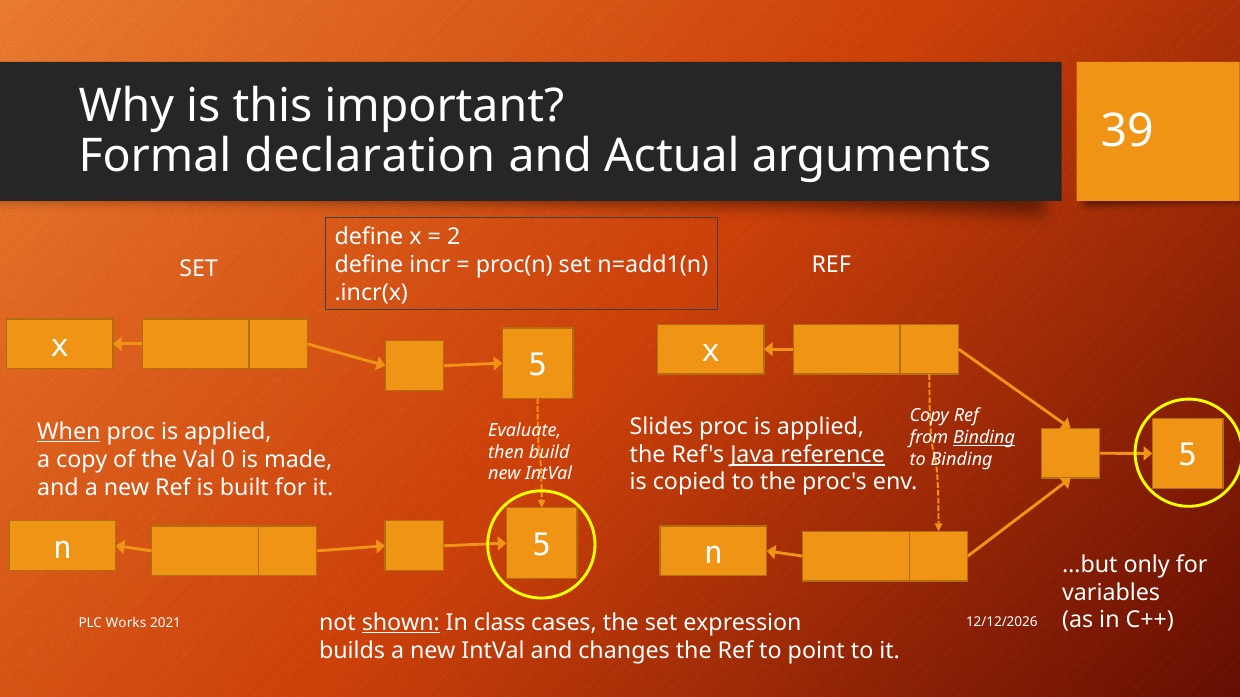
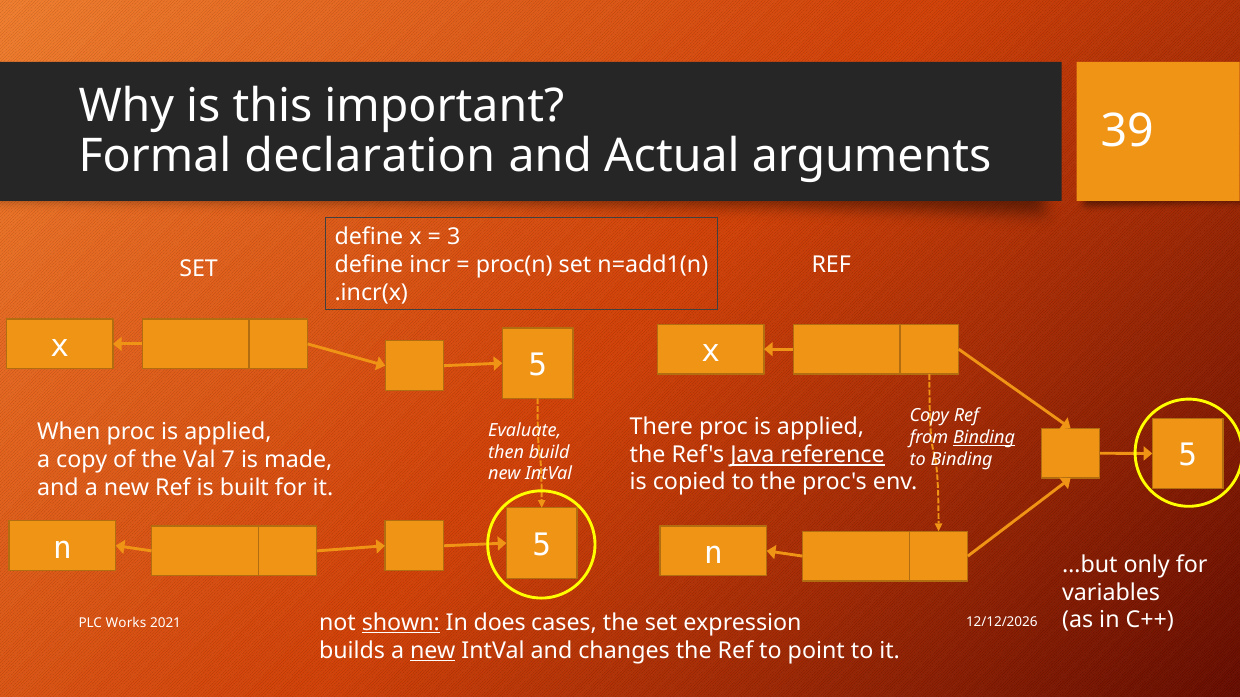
2: 2 -> 3
Slides: Slides -> There
When underline: present -> none
0: 0 -> 7
class: class -> does
new at (433, 651) underline: none -> present
